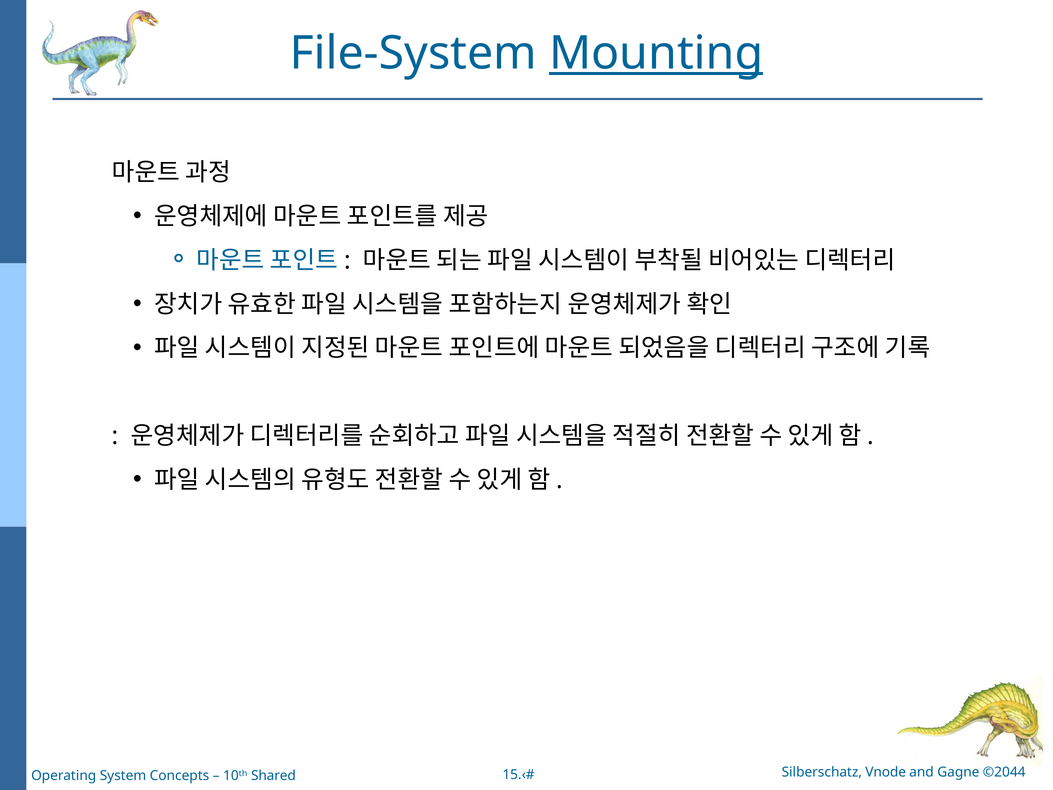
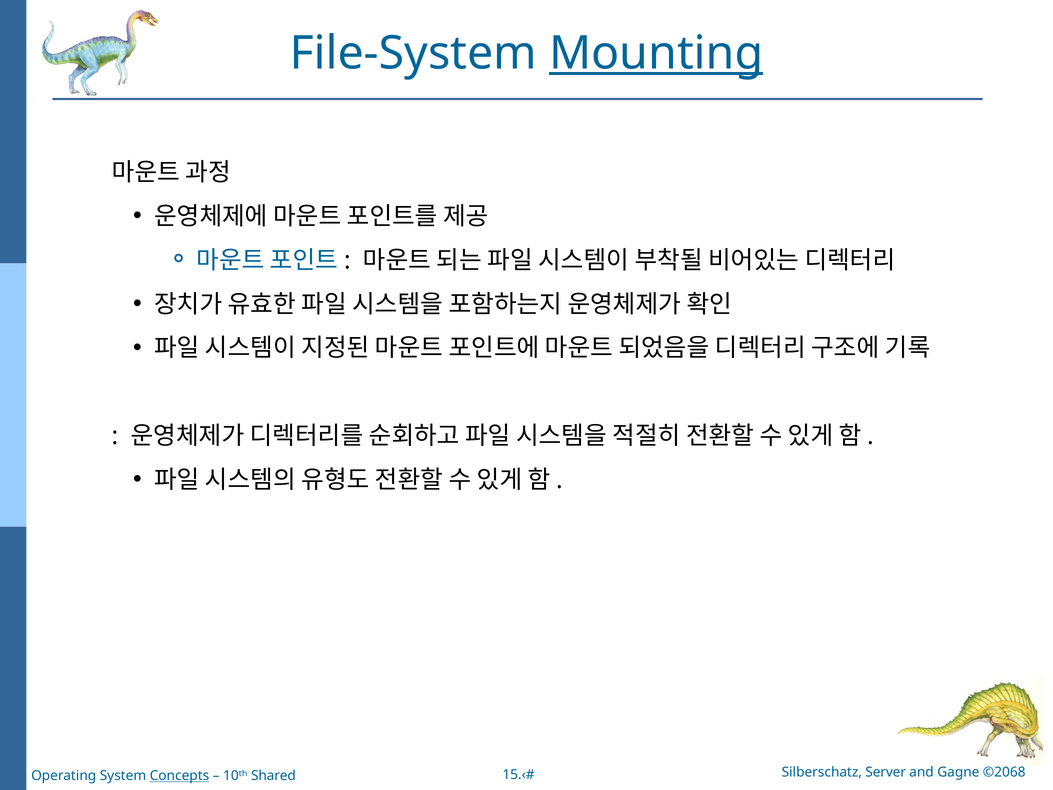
Vnode: Vnode -> Server
©2044: ©2044 -> ©2068
Concepts underline: none -> present
